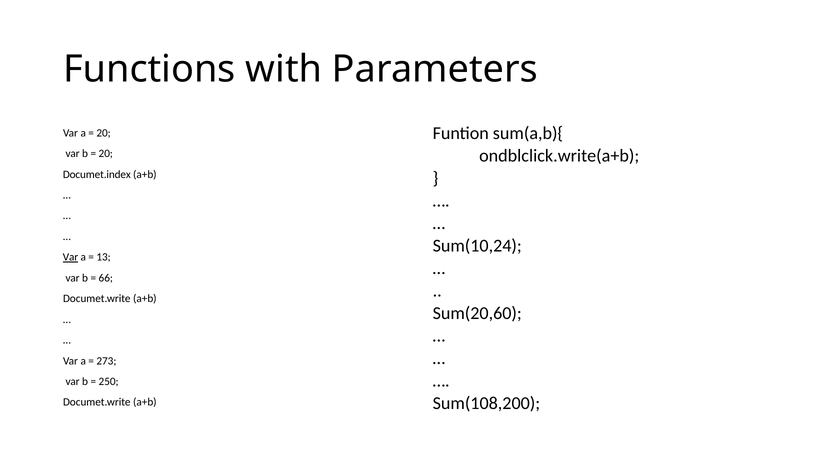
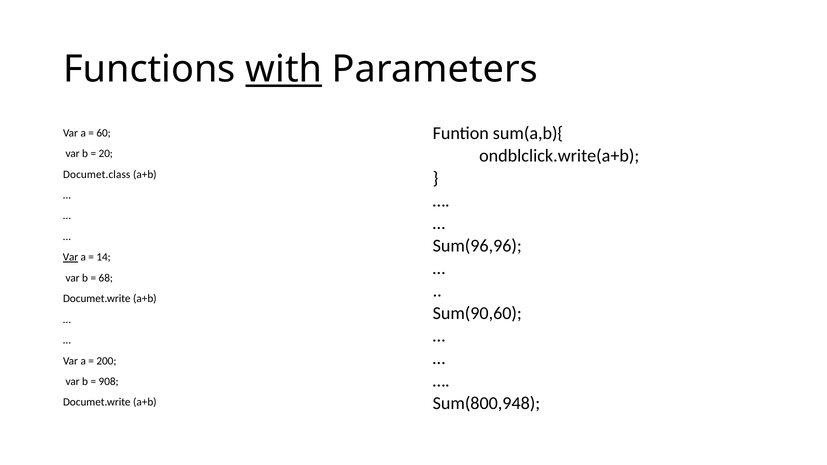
with underline: none -> present
20 at (104, 133): 20 -> 60
Documet.index: Documet.index -> Documet.class
Sum(10,24: Sum(10,24 -> Sum(96,96
13: 13 -> 14
66: 66 -> 68
Sum(20,60: Sum(20,60 -> Sum(90,60
273: 273 -> 200
250: 250 -> 908
Sum(108,200: Sum(108,200 -> Sum(800,948
